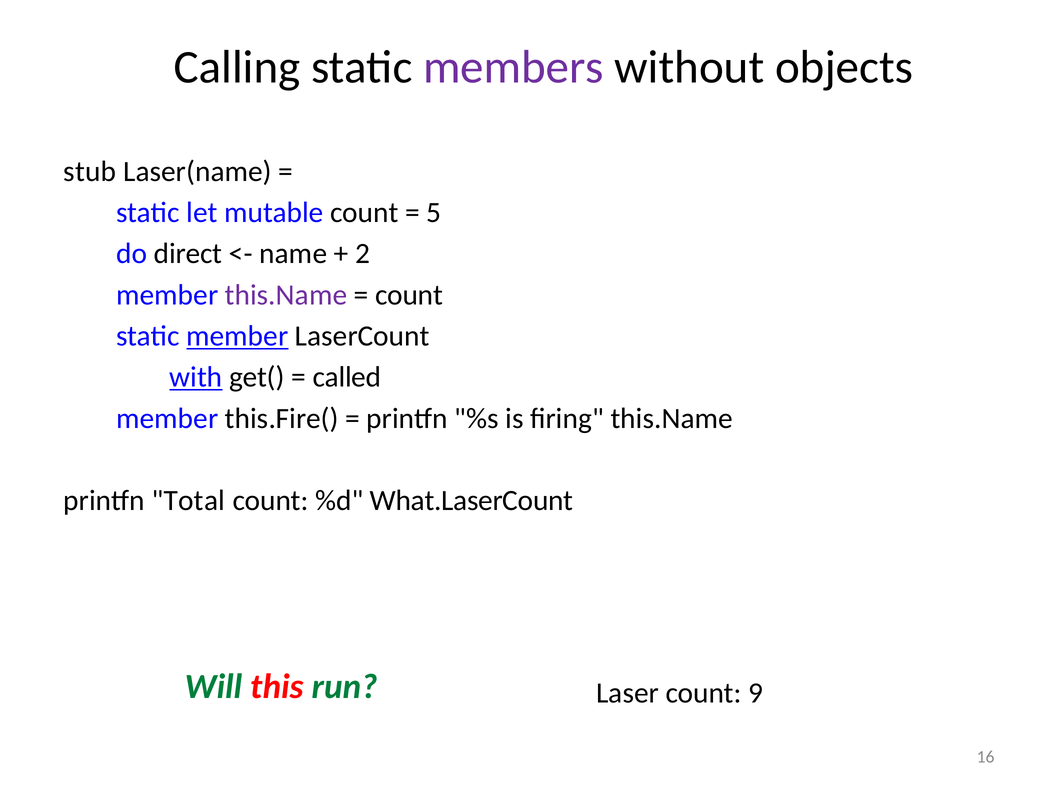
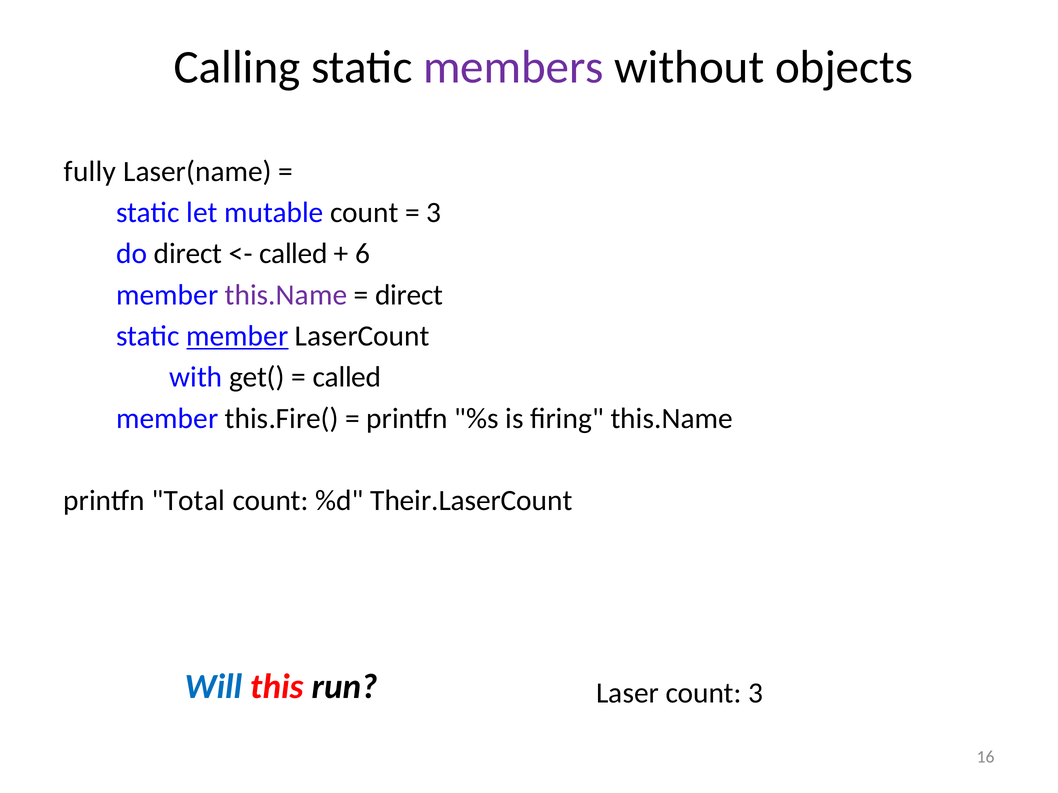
stub: stub -> fully
5 at (434, 213): 5 -> 3
name at (293, 254): name -> called
2 at (363, 254): 2 -> 6
count at (409, 295): count -> direct
with underline: present -> none
What.LaserCount: What.LaserCount -> Their.LaserCount
Will colour: green -> blue
run colour: green -> black
count 9: 9 -> 3
